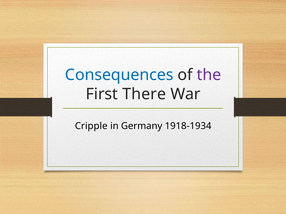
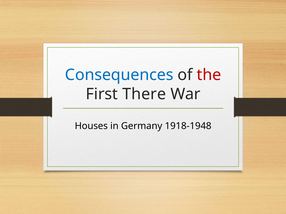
the colour: purple -> red
Cripple: Cripple -> Houses
1918-1934: 1918-1934 -> 1918-1948
